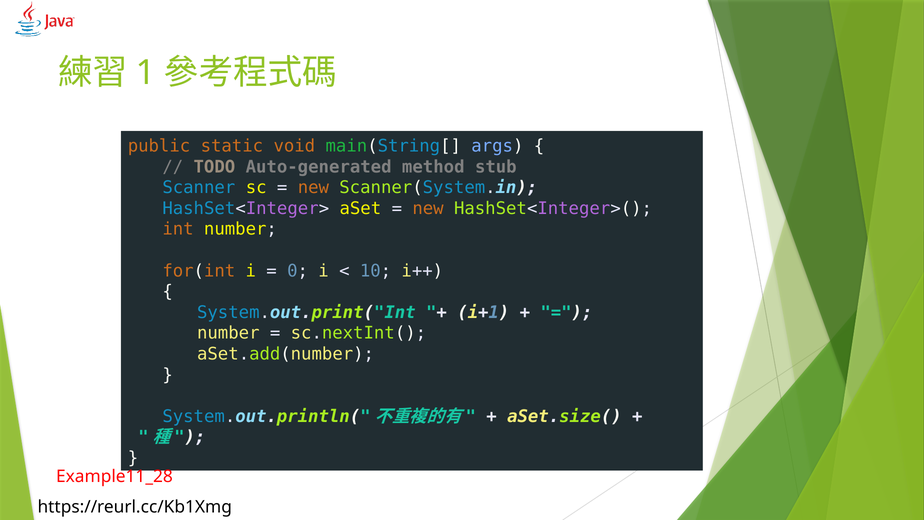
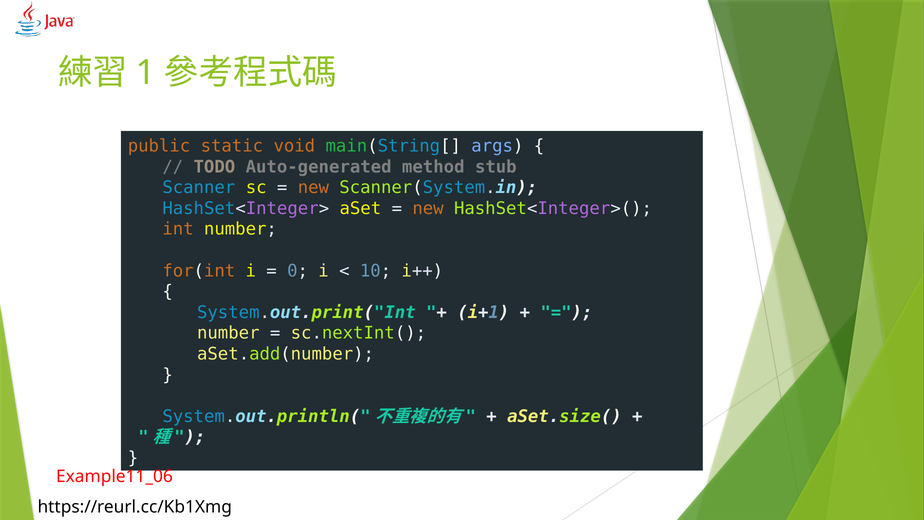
Example11_28: Example11_28 -> Example11_06
